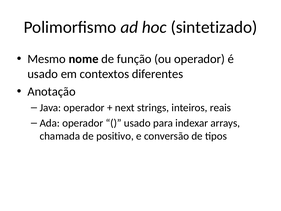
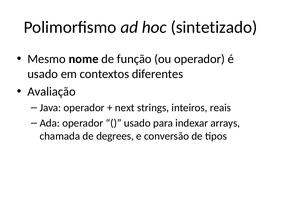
Anotação: Anotação -> Avaliação
positivo: positivo -> degrees
